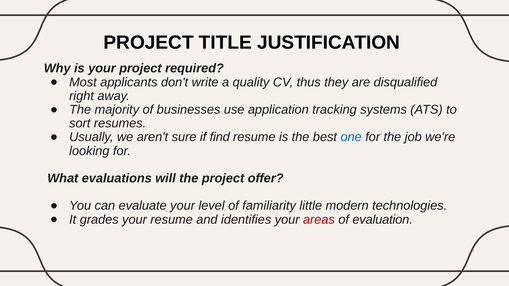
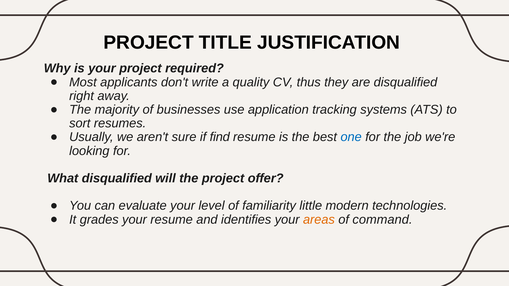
What evaluations: evaluations -> disqualified
areas colour: red -> orange
evaluation: evaluation -> command
